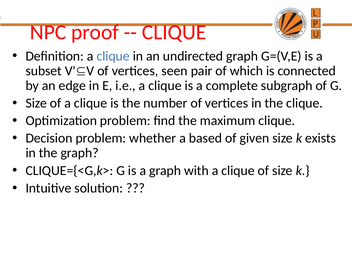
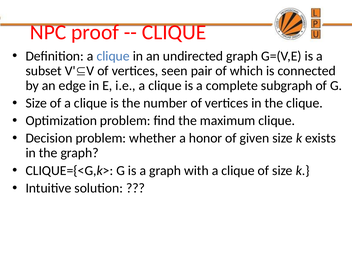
based: based -> honor
